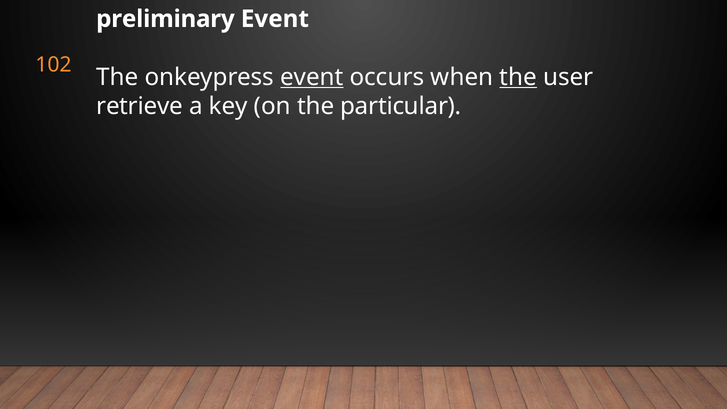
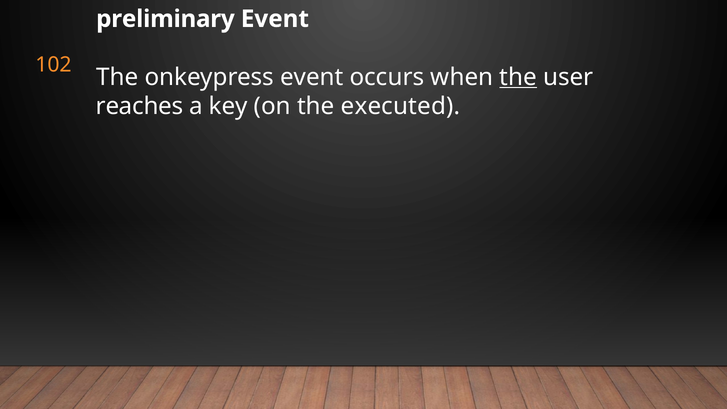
event at (312, 77) underline: present -> none
retrieve: retrieve -> reaches
particular: particular -> executed
